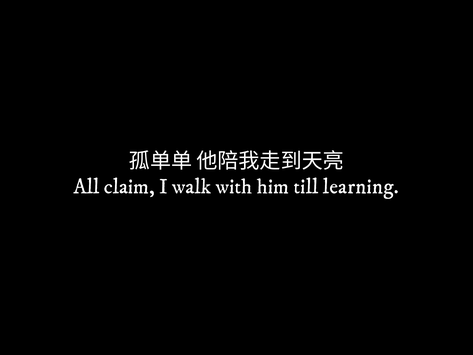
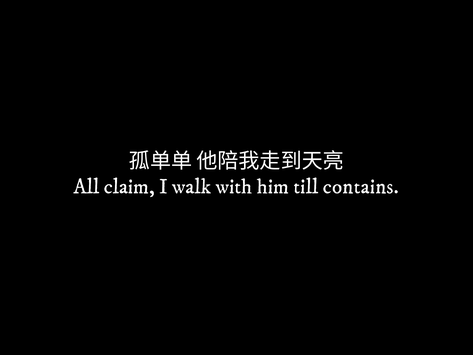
learning: learning -> contains
